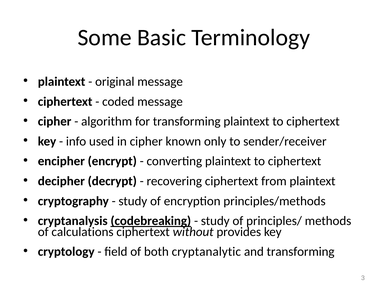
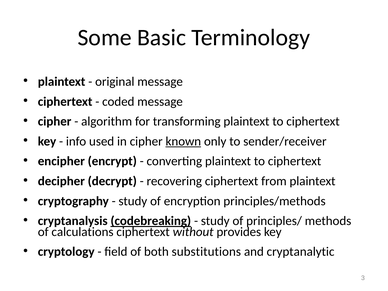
known underline: none -> present
cryptanalytic: cryptanalytic -> substitutions
and transforming: transforming -> cryptanalytic
